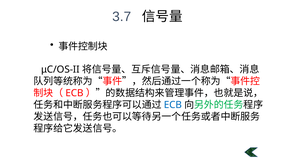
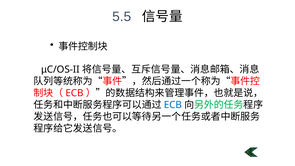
3.7: 3.7 -> 5.5
